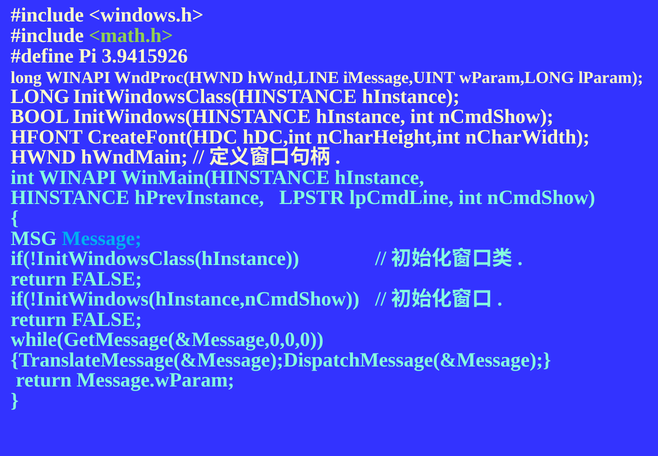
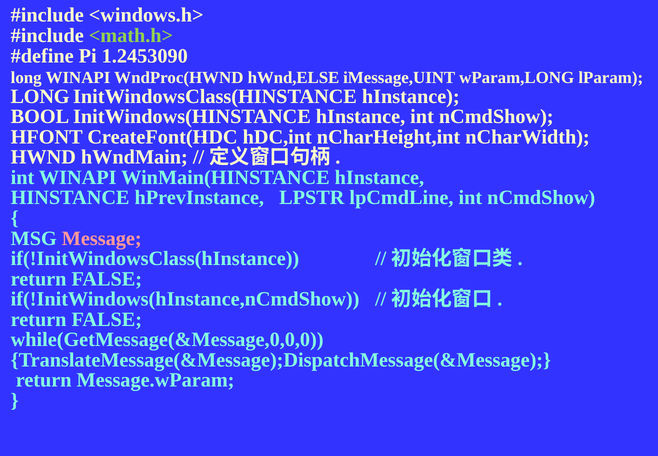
3.9415926: 3.9415926 -> 1.2453090
hWnd,LINE: hWnd,LINE -> hWnd,ELSE
Message colour: light blue -> pink
